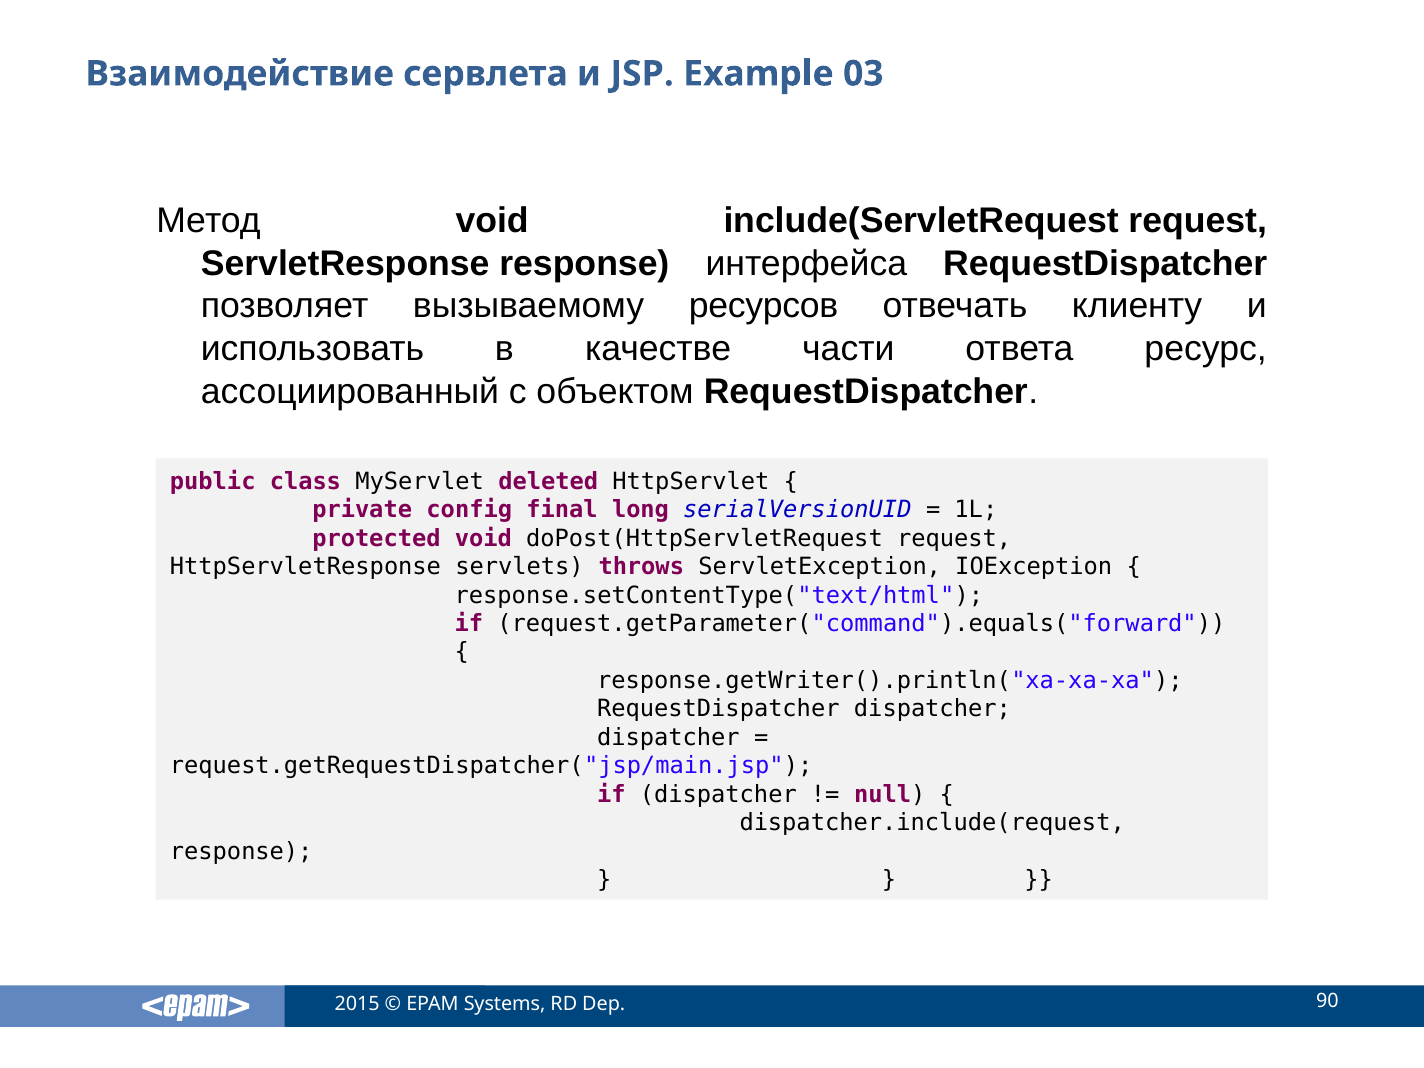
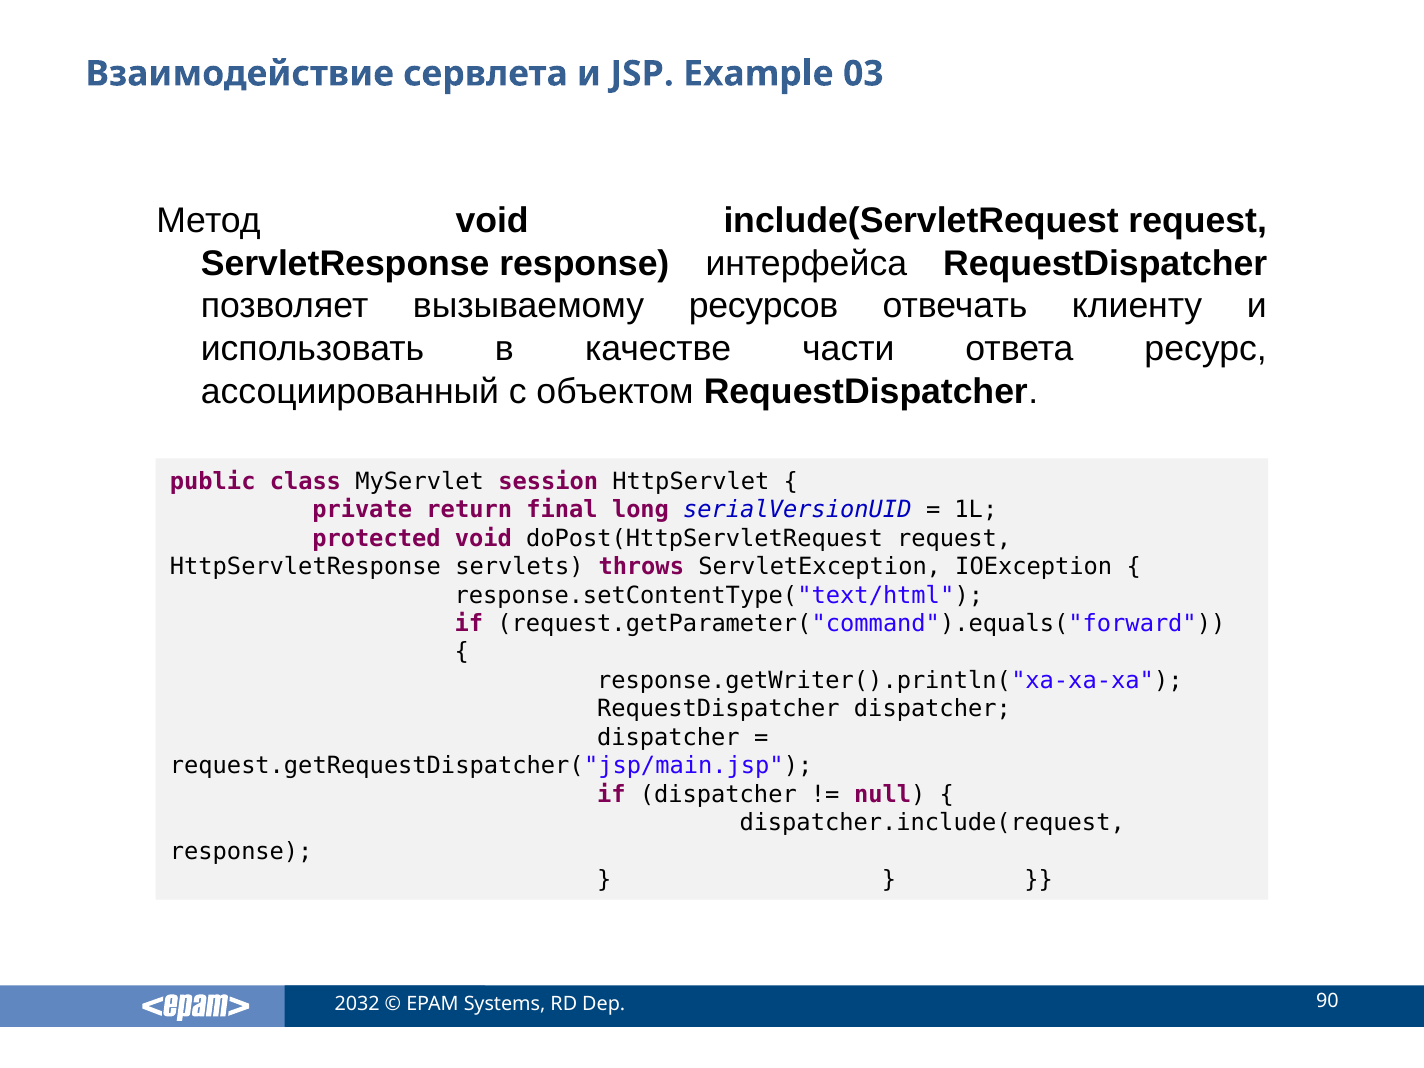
deleted: deleted -> session
config: config -> return
2015: 2015 -> 2032
